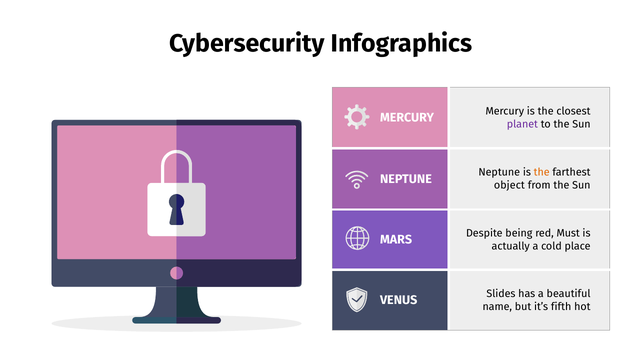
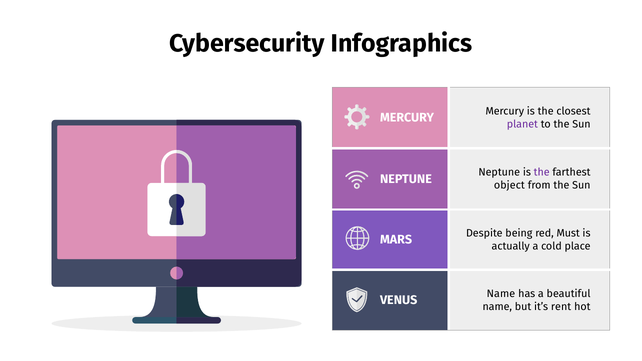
the at (542, 173) colour: orange -> purple
Slides at (501, 294): Slides -> Name
fifth: fifth -> rent
